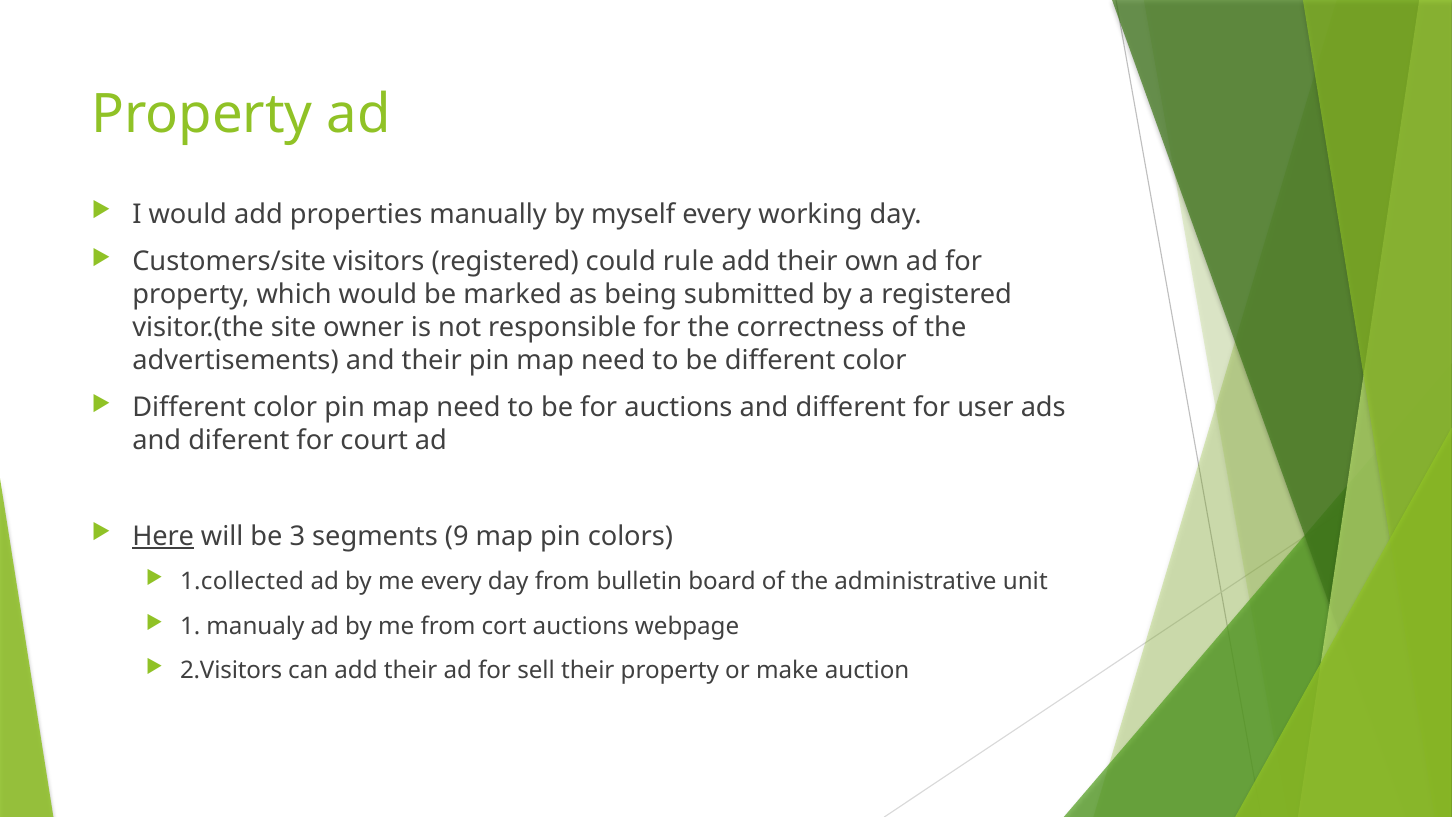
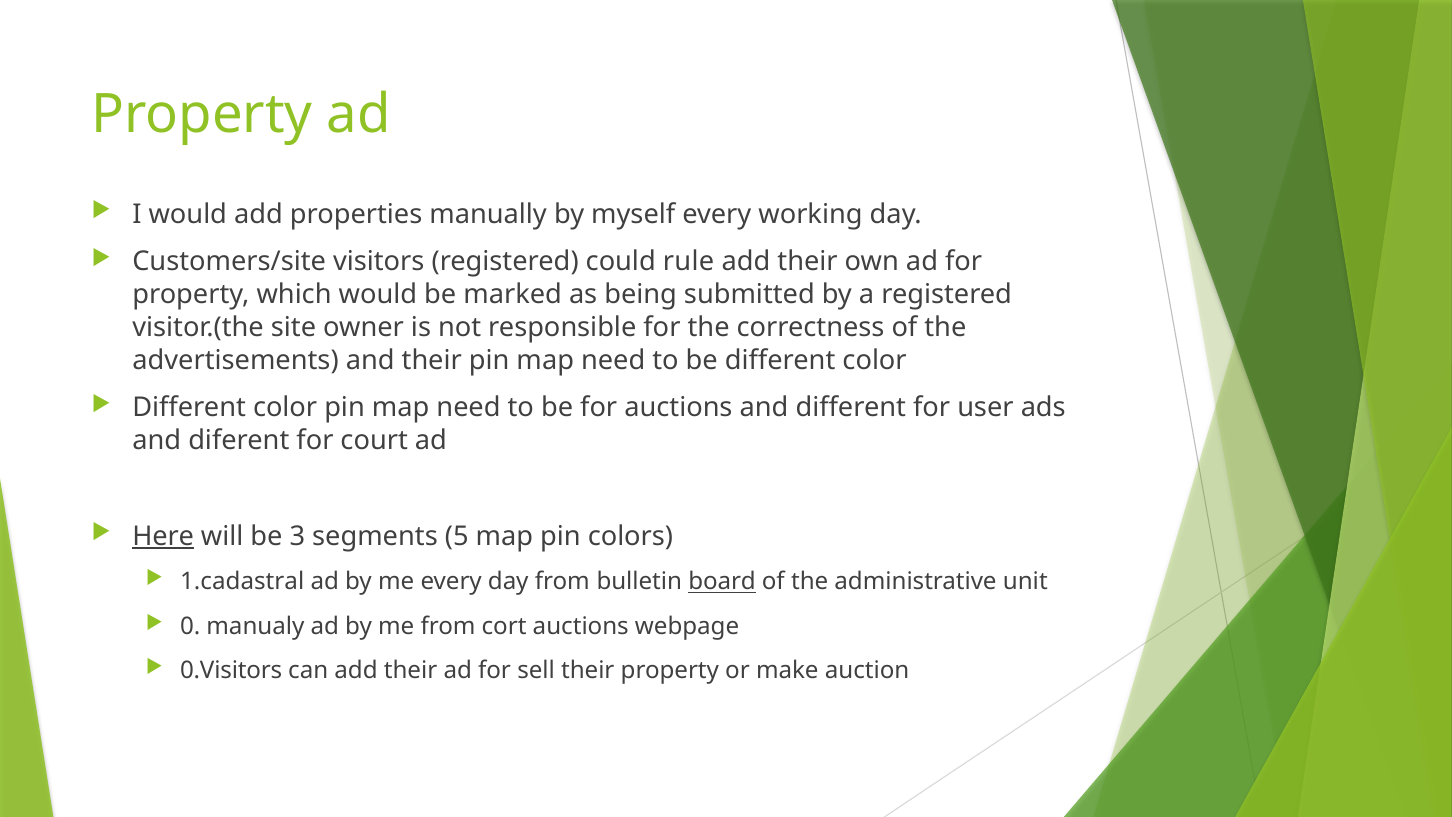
9: 9 -> 5
1.collected: 1.collected -> 1.cadastral
board underline: none -> present
1: 1 -> 0
2.Visitors: 2.Visitors -> 0.Visitors
